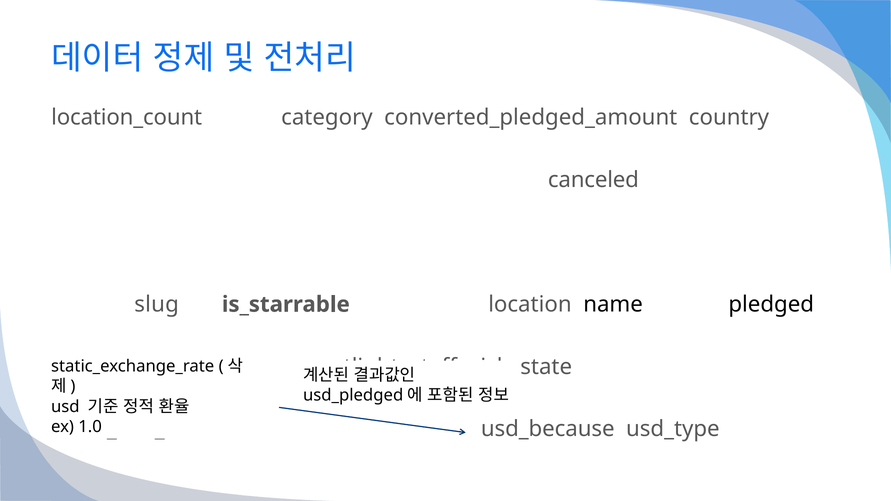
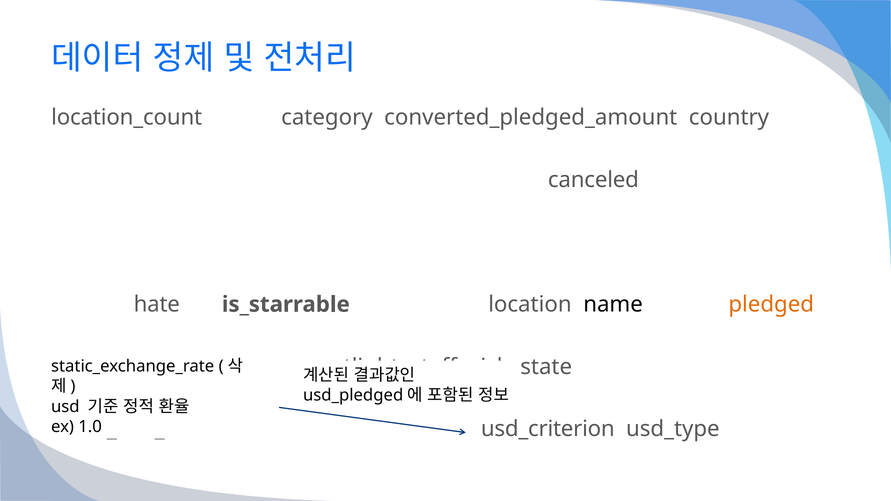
fx_rate slug: slug -> hate
pledged colour: black -> orange
usd_because: usd_because -> usd_criterion
